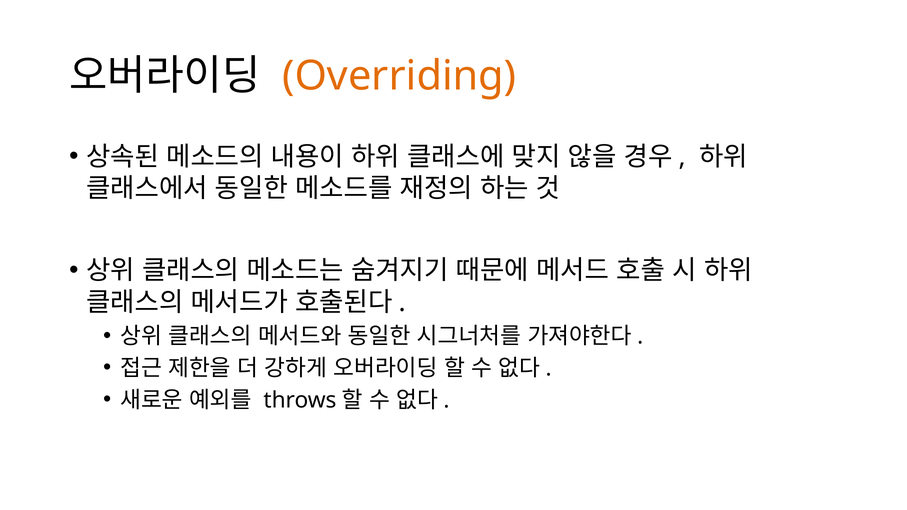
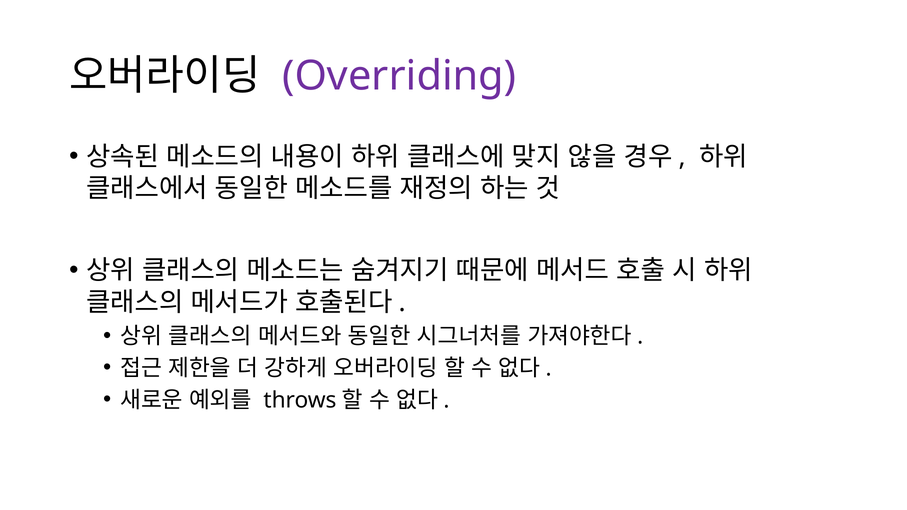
Overriding colour: orange -> purple
